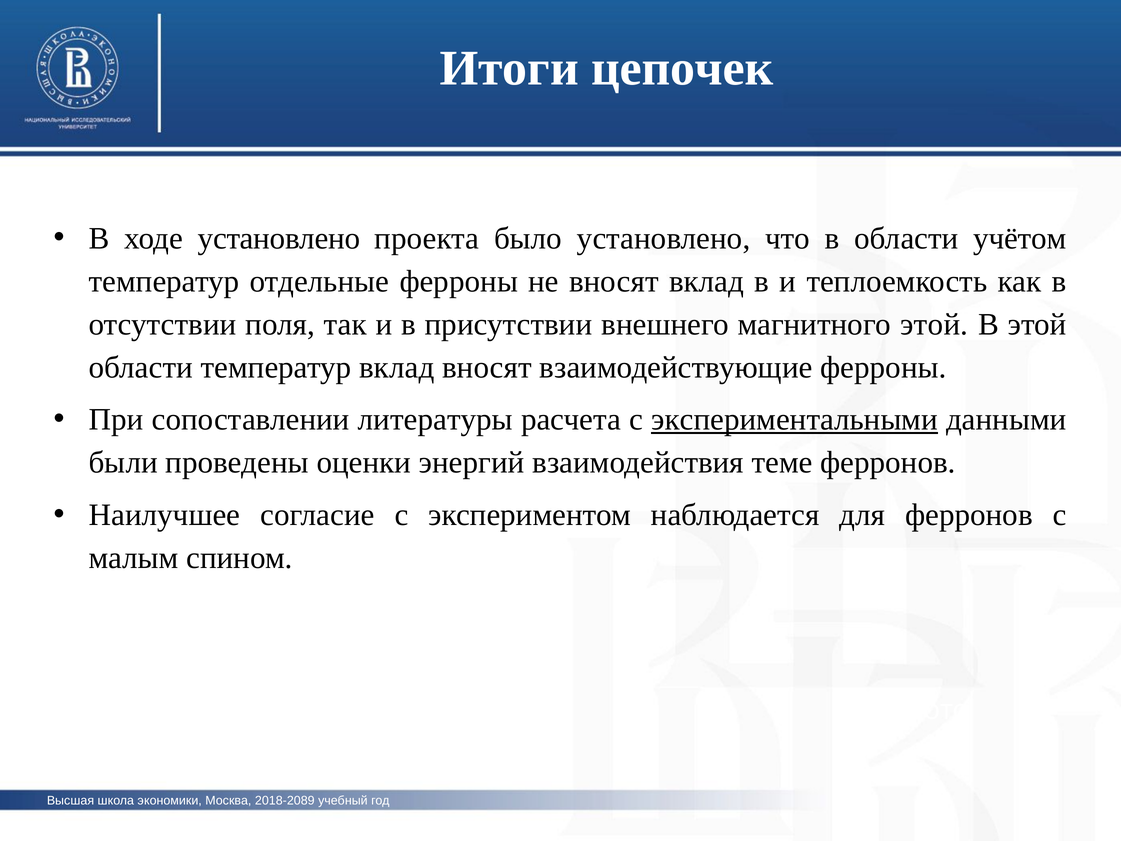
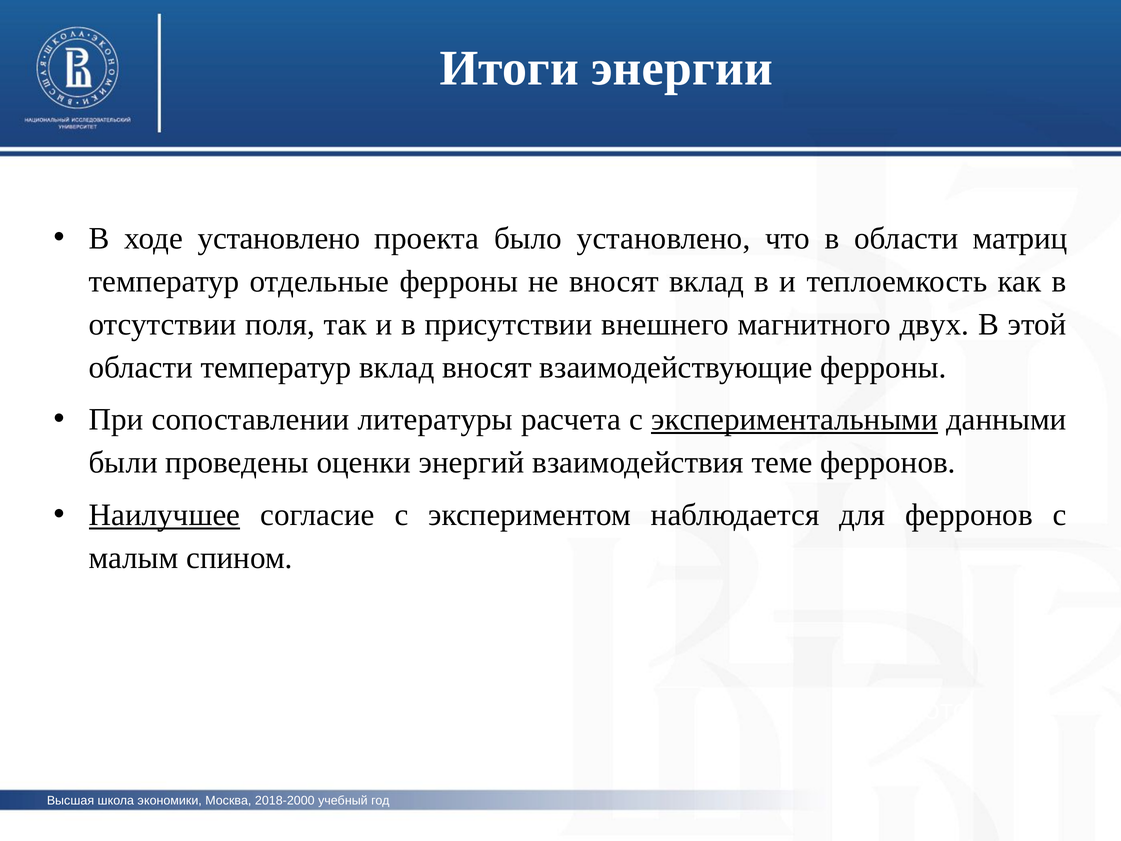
цепочек: цепочек -> энергии
учётом: учётом -> матриц
магнитного этой: этой -> двух
Наилучшее underline: none -> present
2018-2089: 2018-2089 -> 2018-2000
